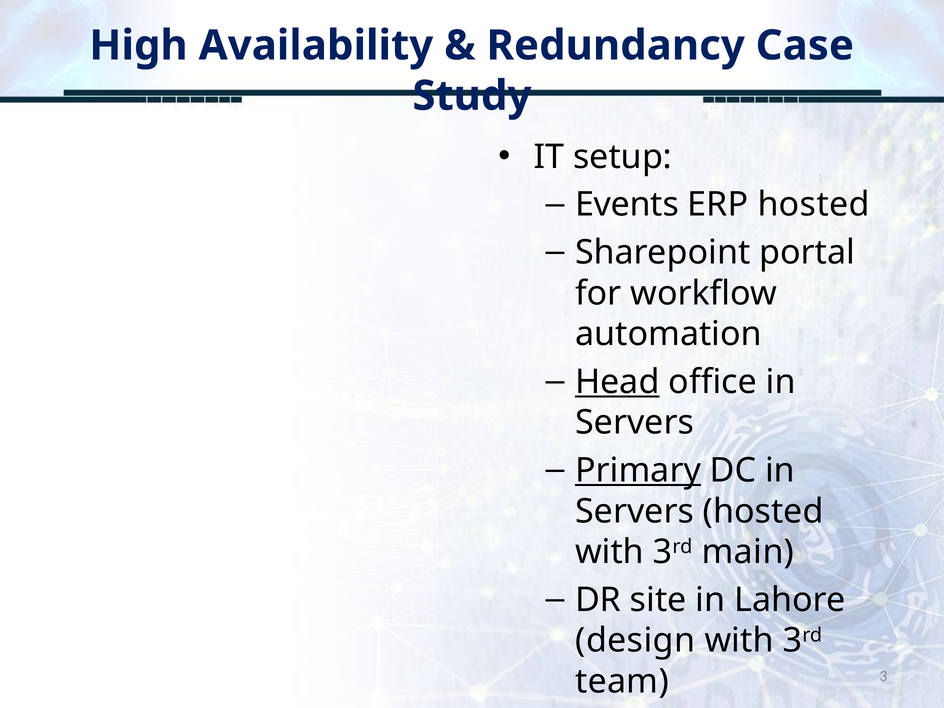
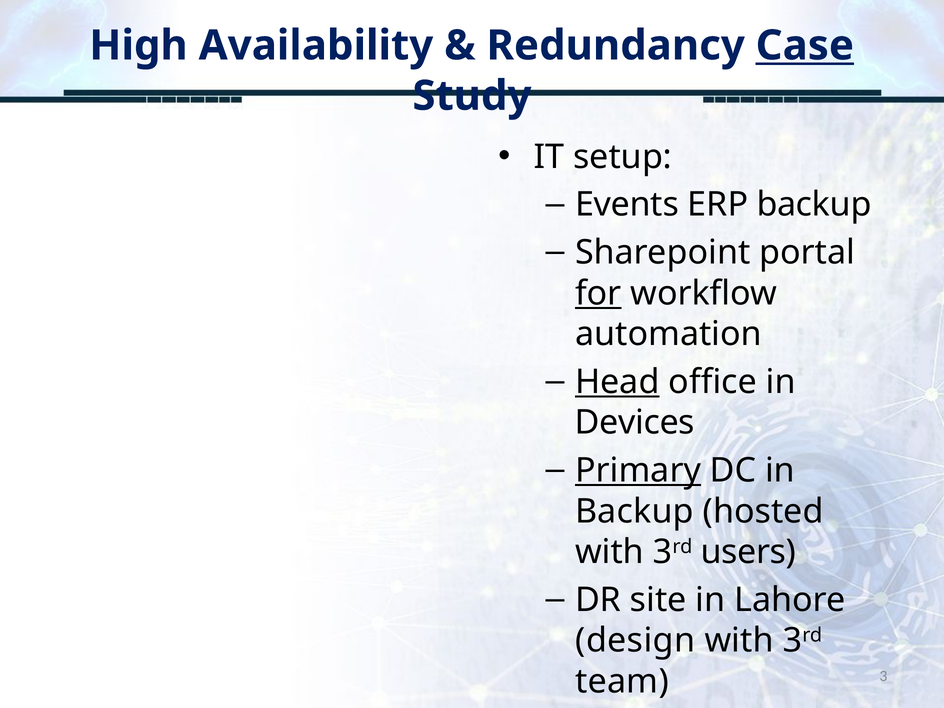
Case underline: none -> present
ERP hosted: hosted -> backup
for underline: none -> present
Servers at (635, 423): Servers -> Devices
Servers at (635, 511): Servers -> Backup
main: main -> users
